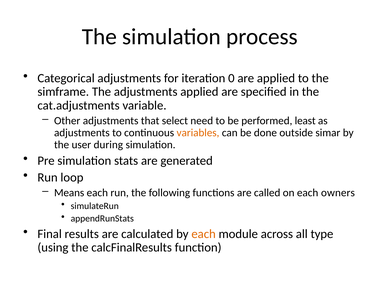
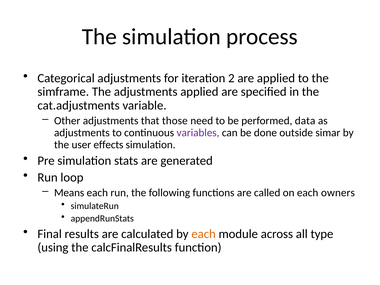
0: 0 -> 2
select: select -> those
least: least -> data
variables colour: orange -> purple
during: during -> effects
